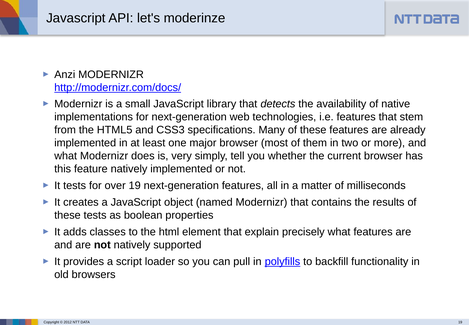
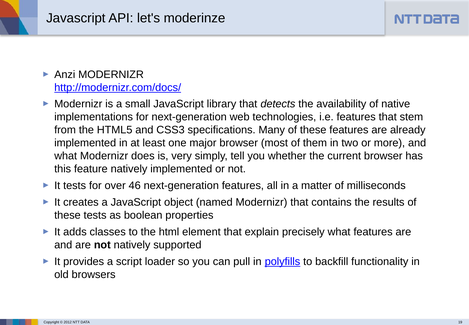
over 19: 19 -> 46
